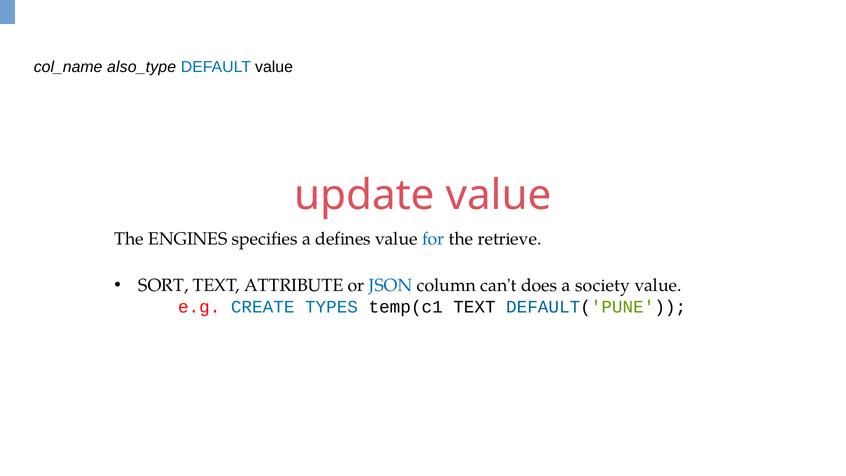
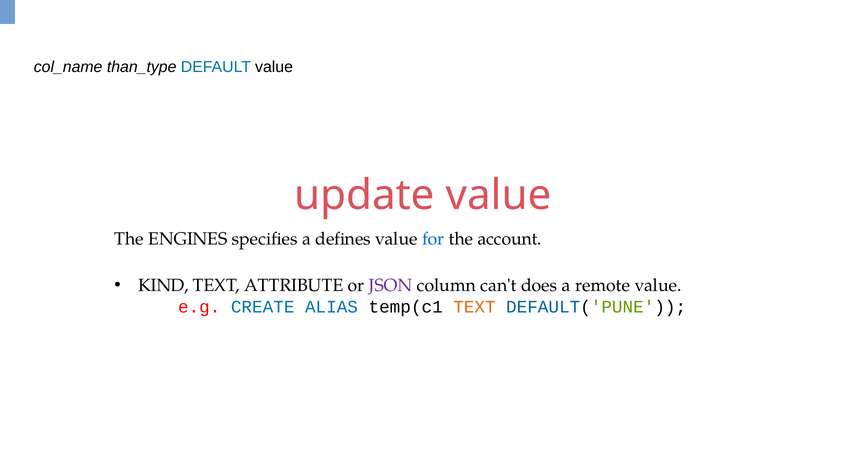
also_type: also_type -> than_type
retrieve: retrieve -> account
SORT: SORT -> KIND
JSON colour: blue -> purple
society: society -> remote
TYPES: TYPES -> ALIAS
TEXT at (474, 307) colour: black -> orange
